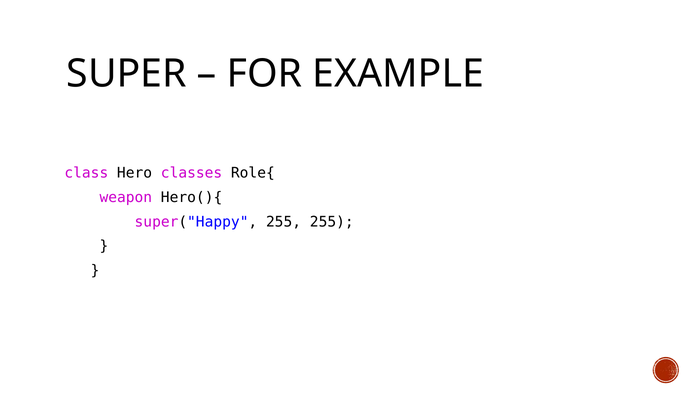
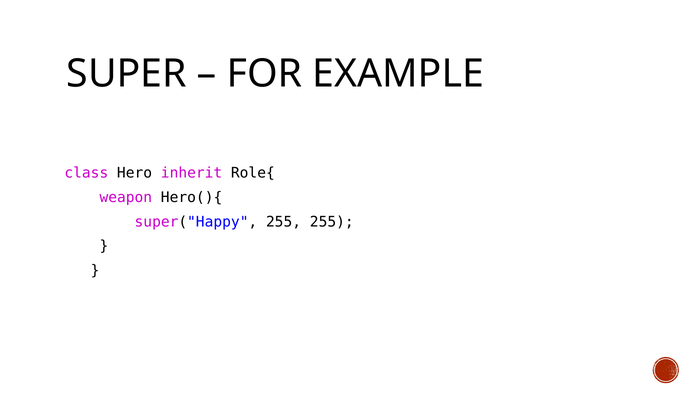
classes: classes -> inherit
